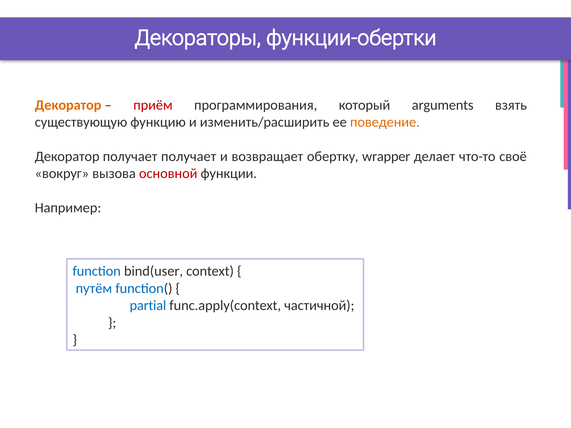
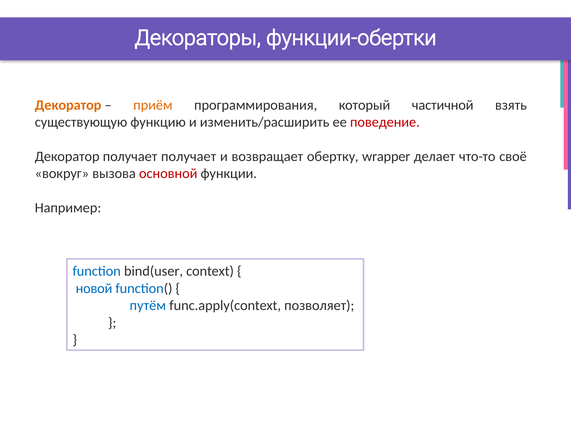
приём colour: red -> orange
arguments: arguments -> частичной
поведение colour: orange -> red
путём: путём -> новой
partial: partial -> путём
частичной: частичной -> позволяет
